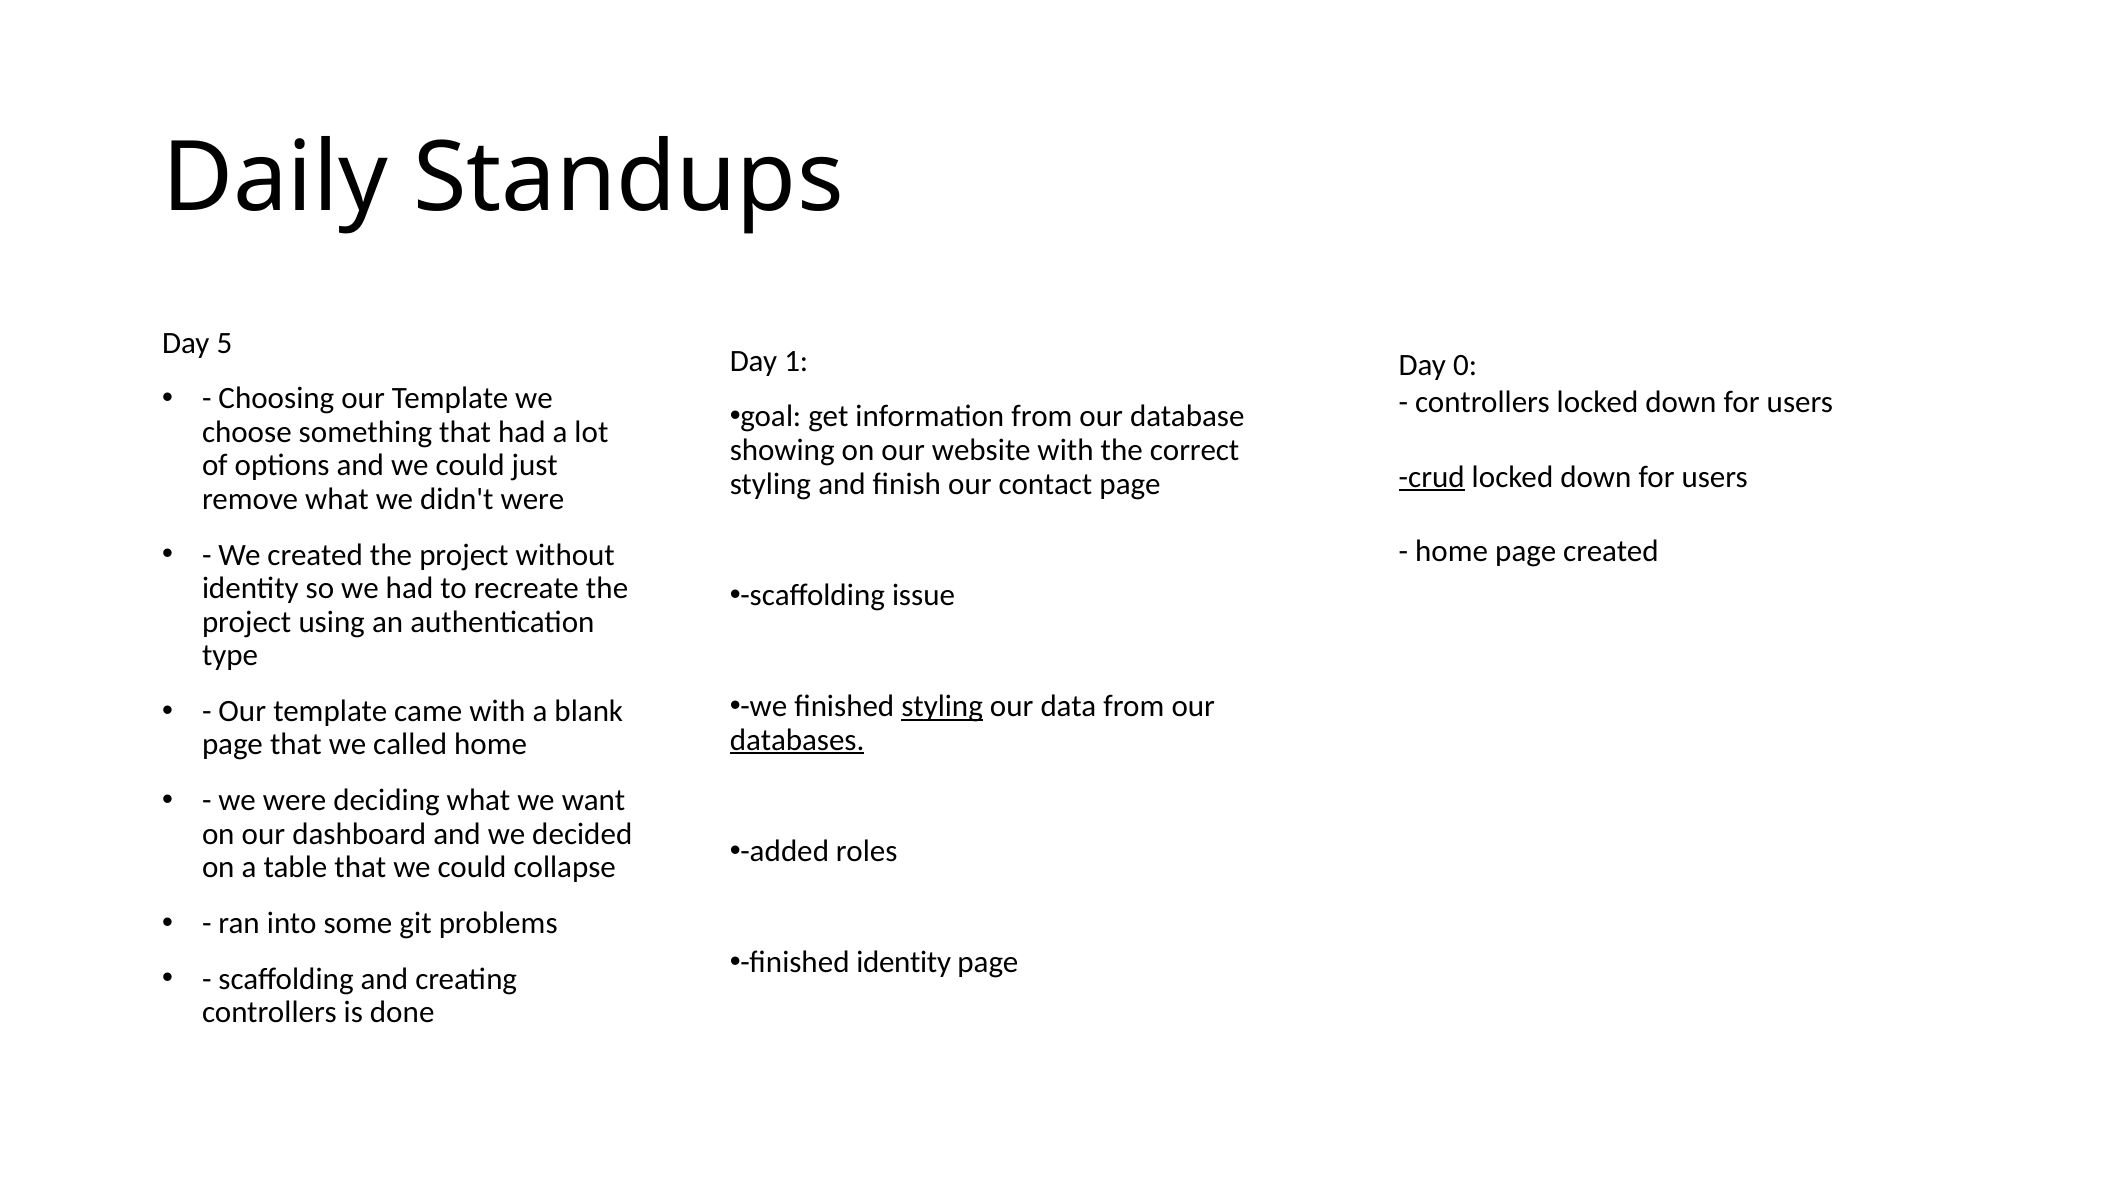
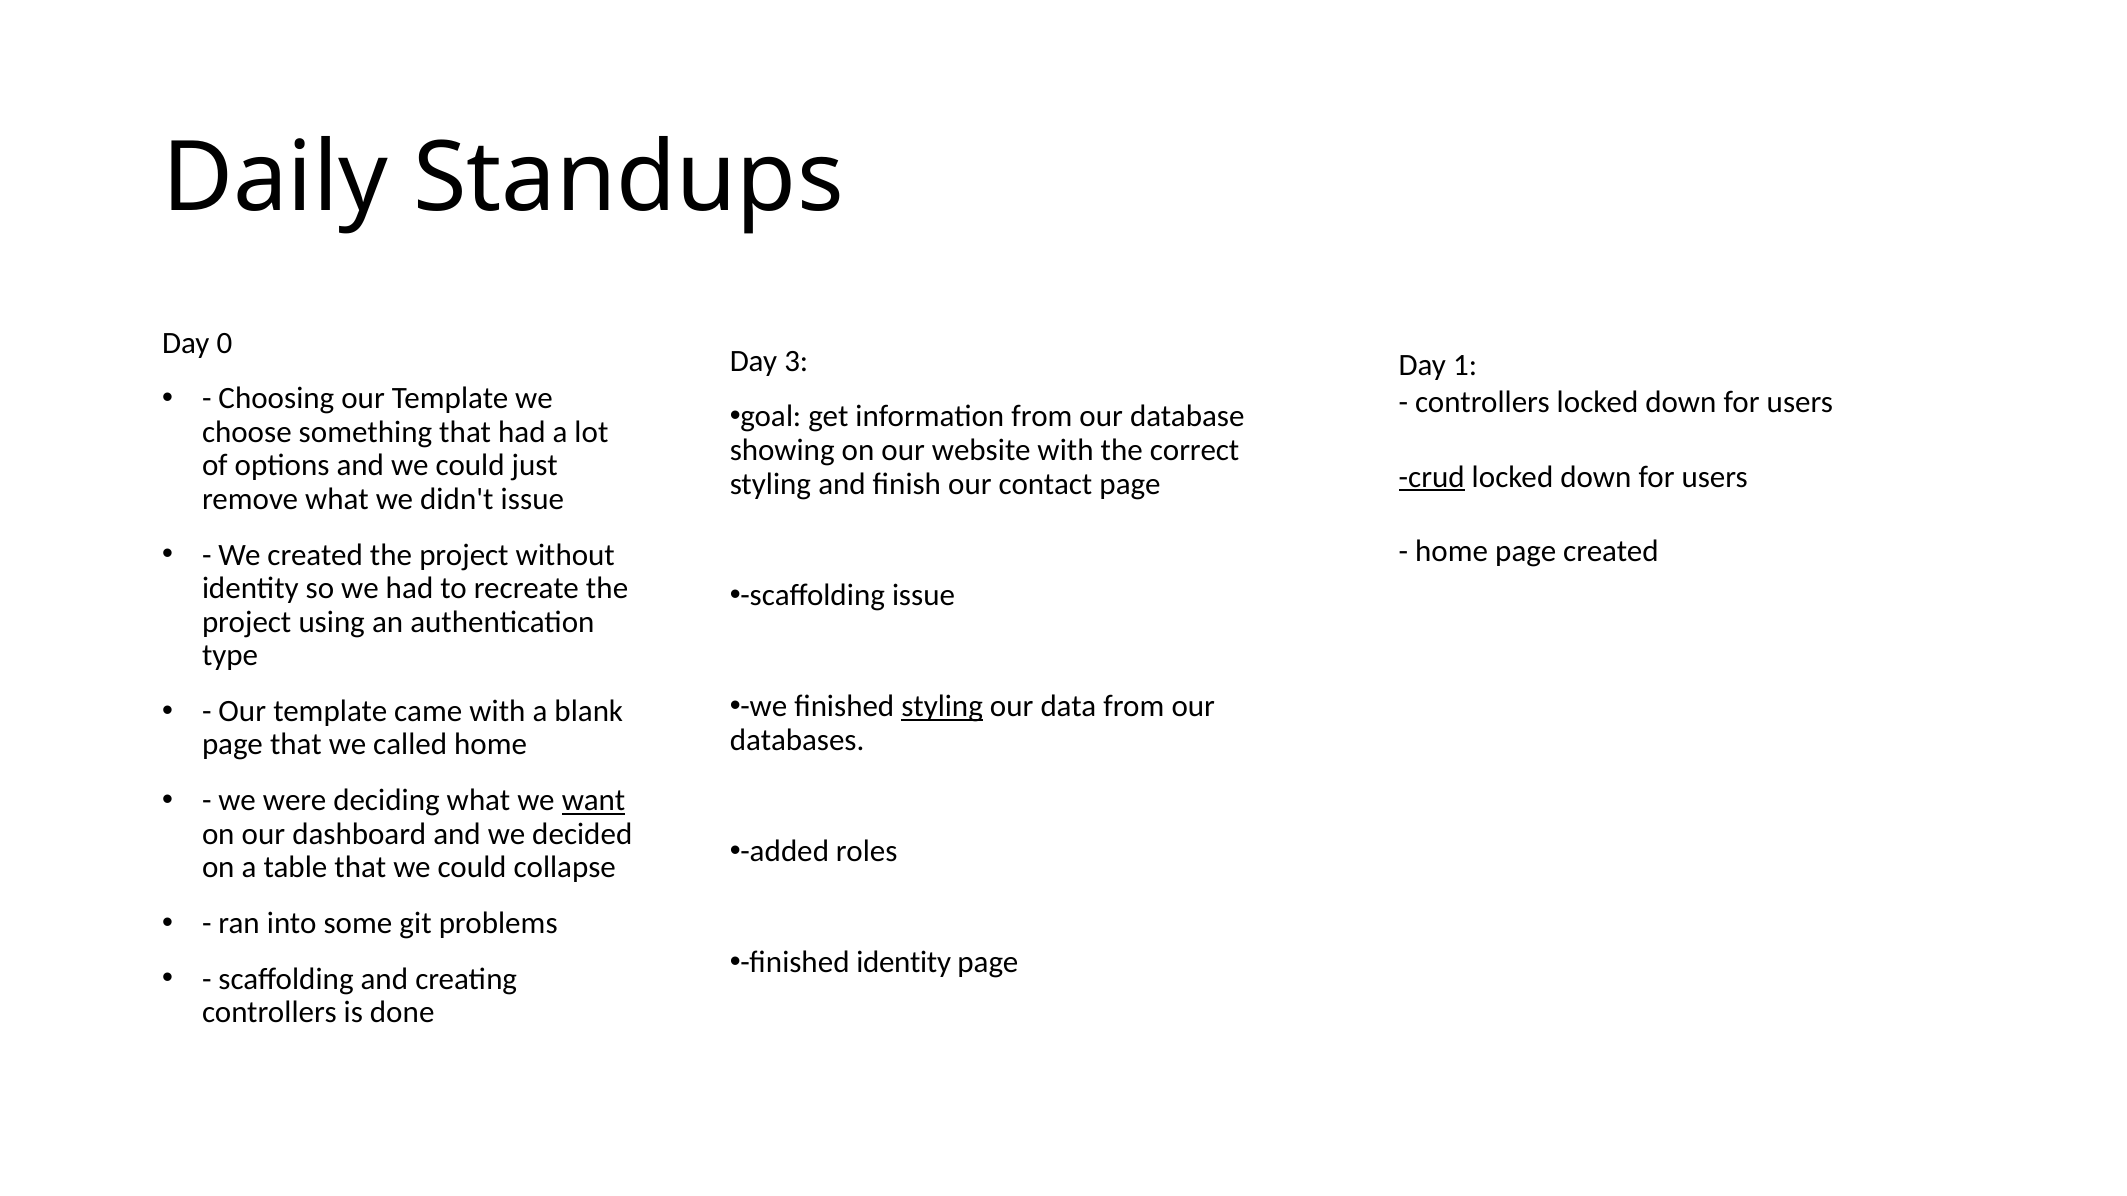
5: 5 -> 0
1: 1 -> 3
0: 0 -> 1
didn't were: were -> issue
databases underline: present -> none
want underline: none -> present
